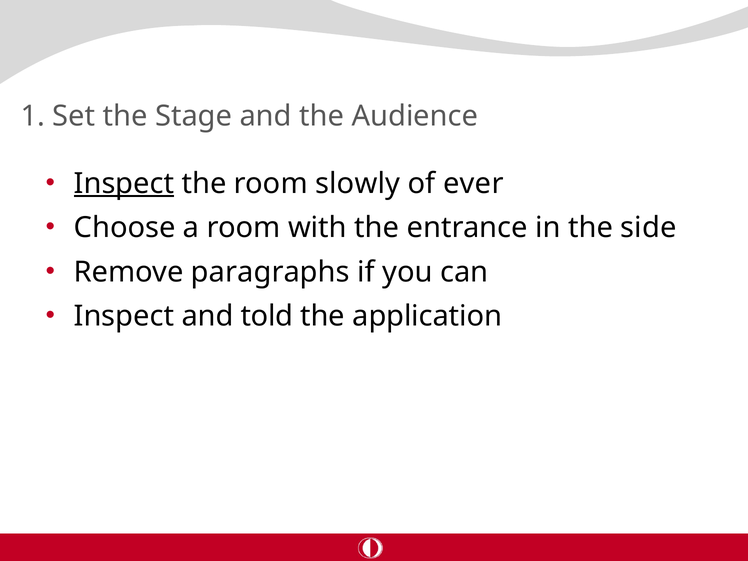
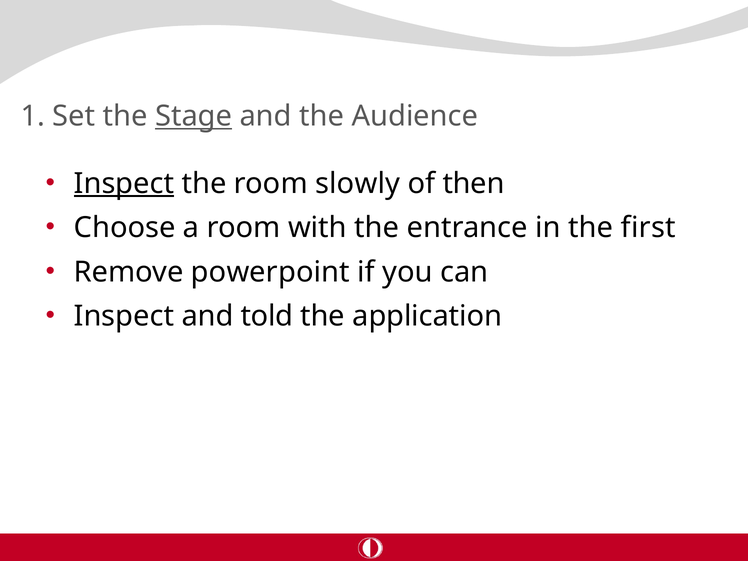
Stage underline: none -> present
ever: ever -> then
side: side -> first
paragraphs: paragraphs -> powerpoint
